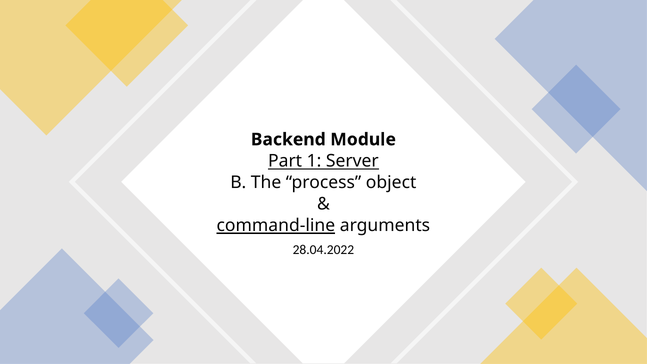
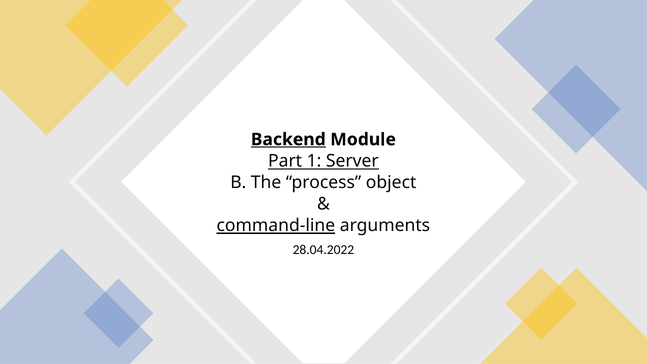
Backend underline: none -> present
